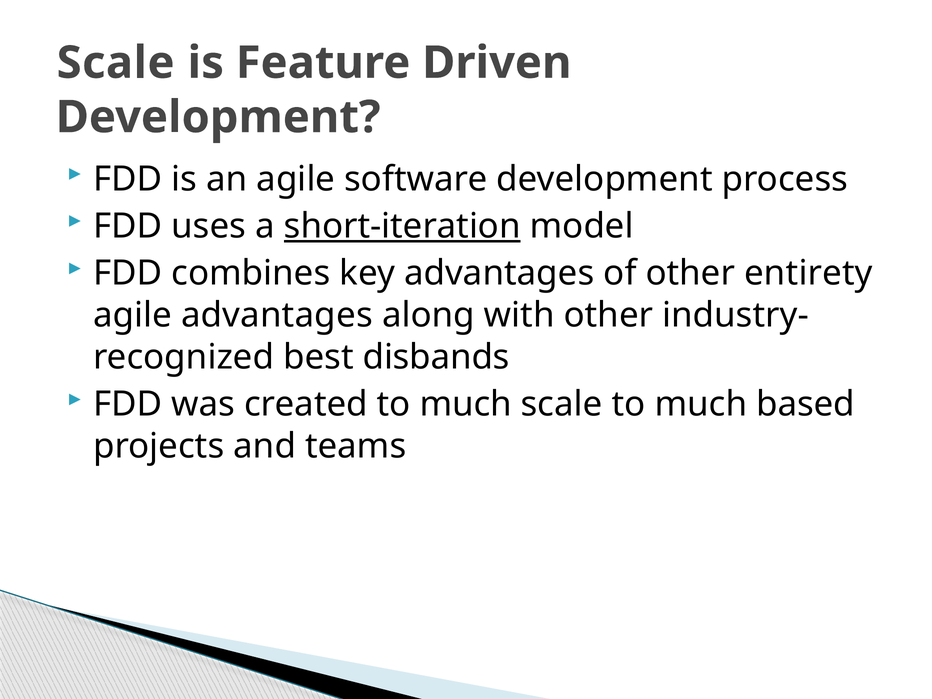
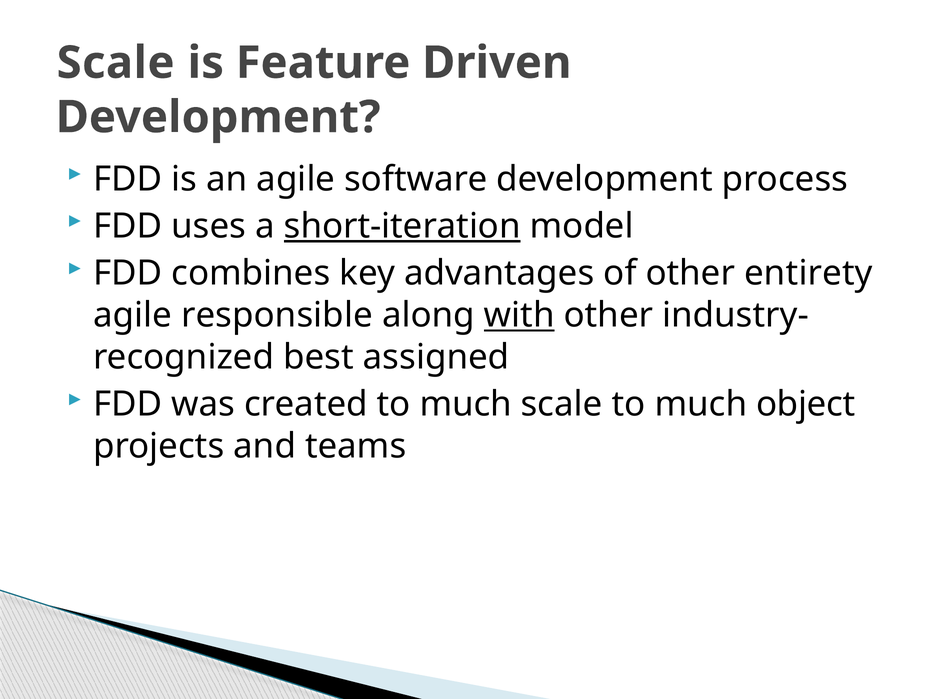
agile advantages: advantages -> responsible
with underline: none -> present
disbands: disbands -> assigned
based: based -> object
